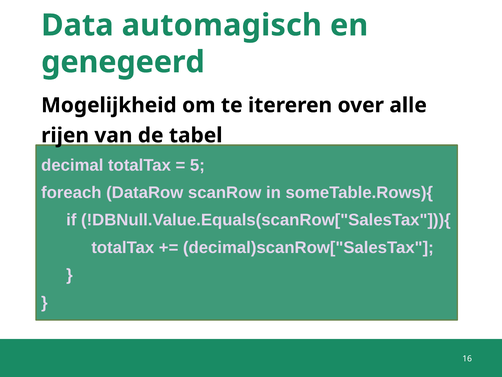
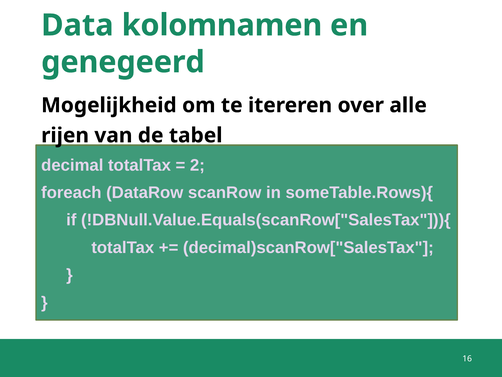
automagisch: automagisch -> kolomnamen
5: 5 -> 2
